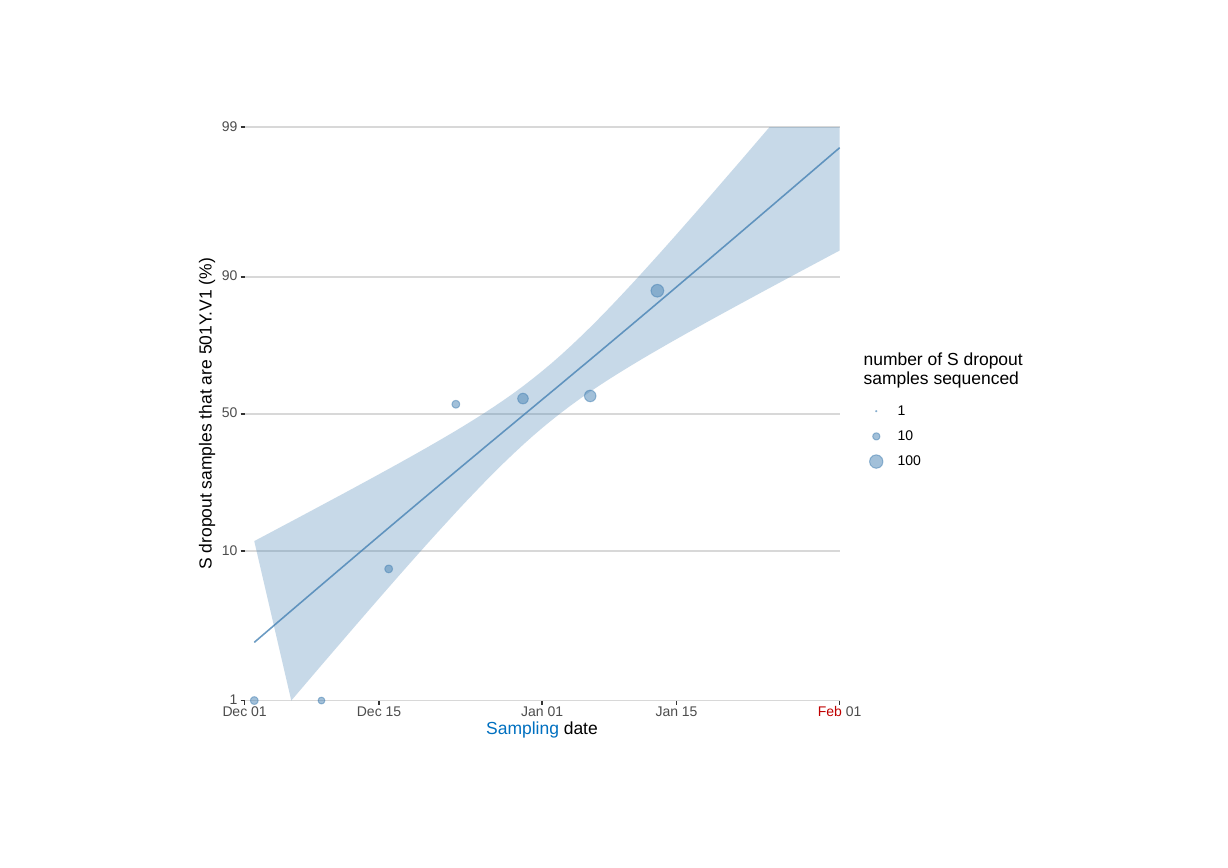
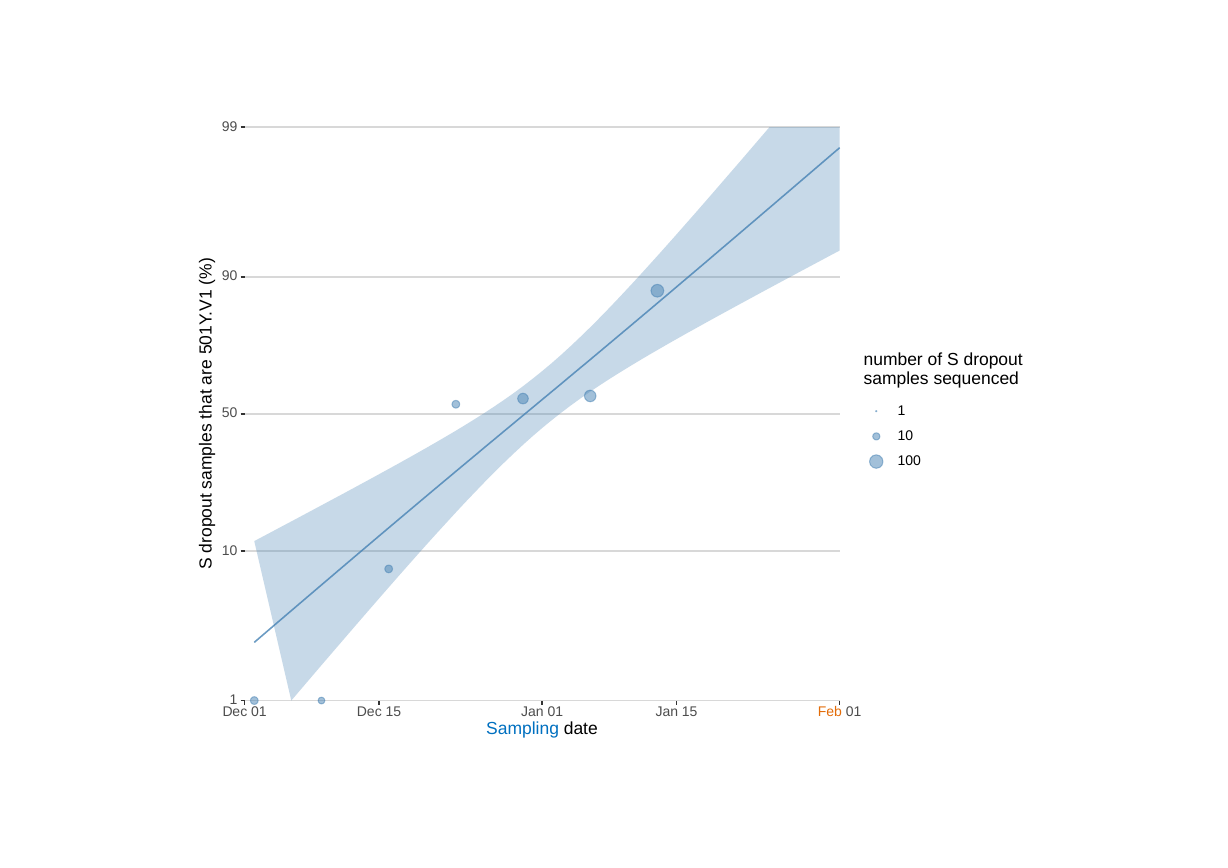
Feb colour: red -> orange
